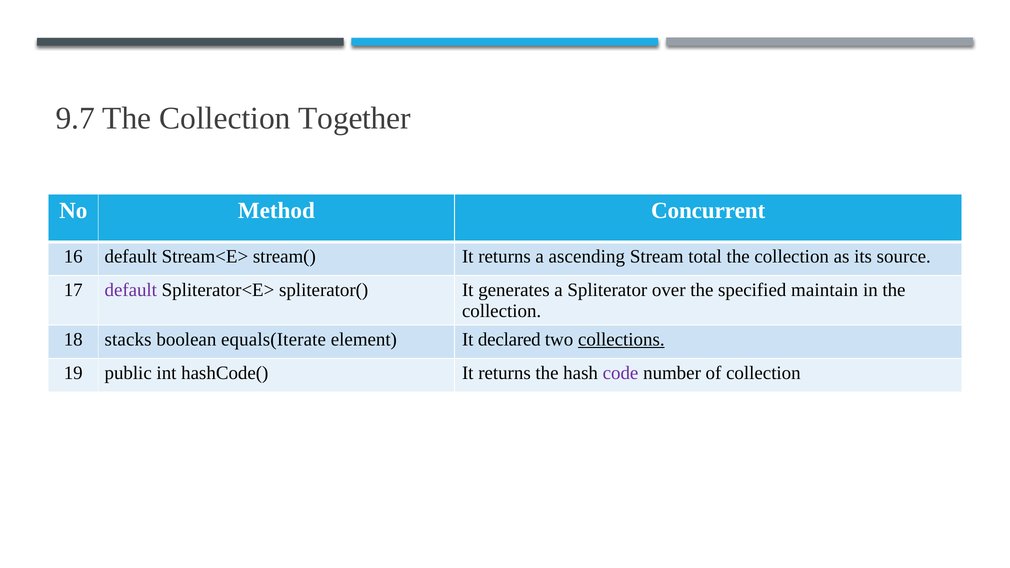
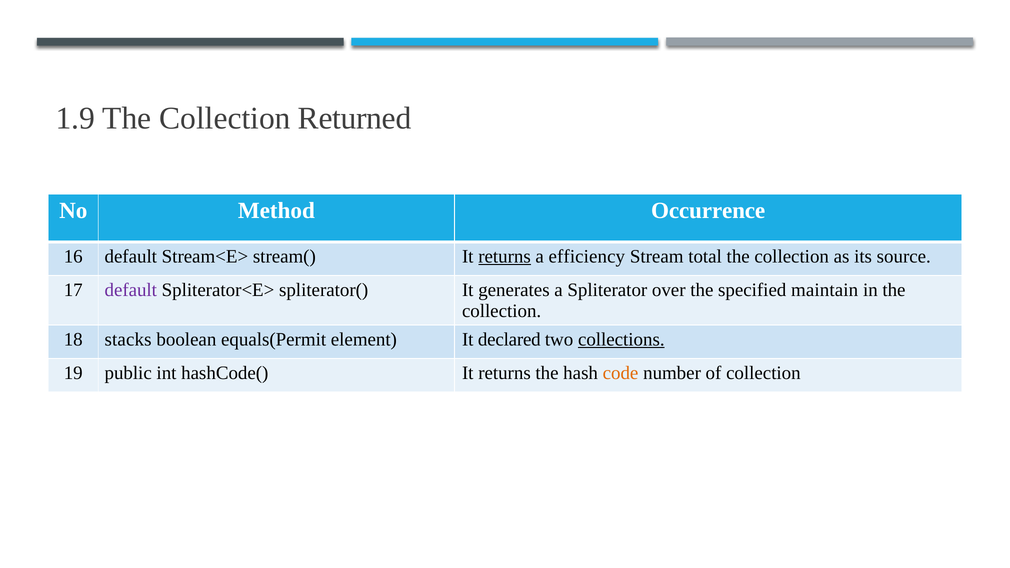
9.7: 9.7 -> 1.9
Together: Together -> Returned
Concurrent: Concurrent -> Occurrence
returns at (505, 256) underline: none -> present
ascending: ascending -> efficiency
equals(Iterate: equals(Iterate -> equals(Permit
code colour: purple -> orange
